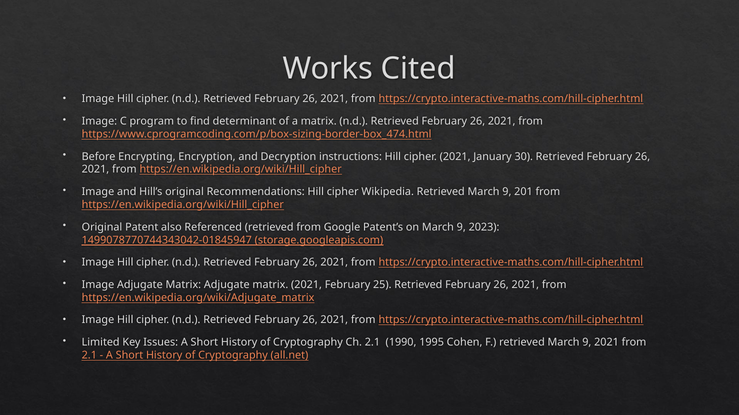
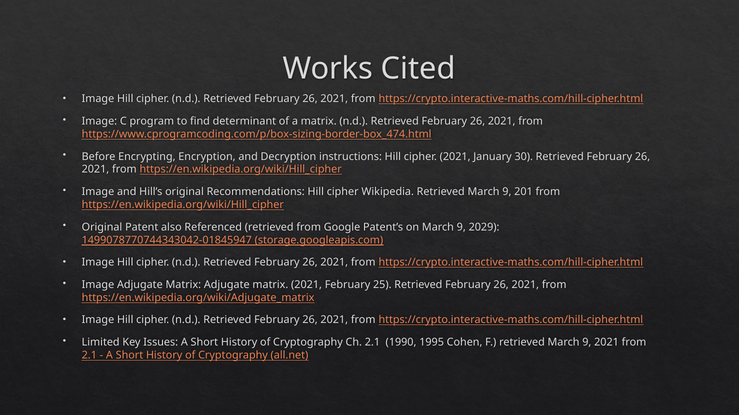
2023: 2023 -> 2029
